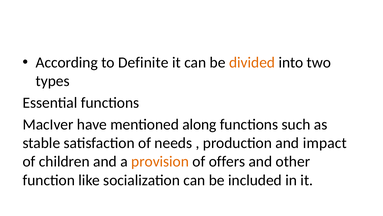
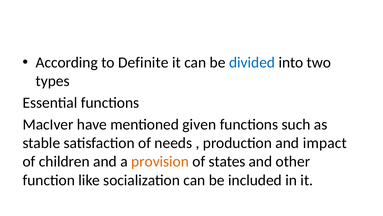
divided colour: orange -> blue
along: along -> given
offers: offers -> states
